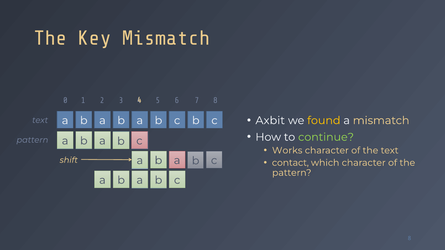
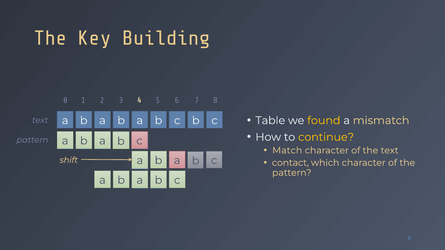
Key Mismatch: Mismatch -> Building
Axbit: Axbit -> Table
continue colour: light green -> yellow
Works: Works -> Match
